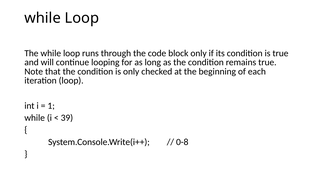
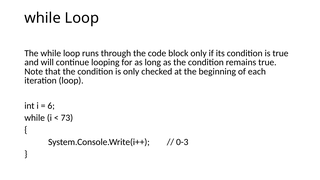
1: 1 -> 6
39: 39 -> 73
0-8: 0-8 -> 0-3
